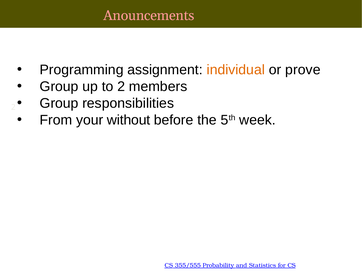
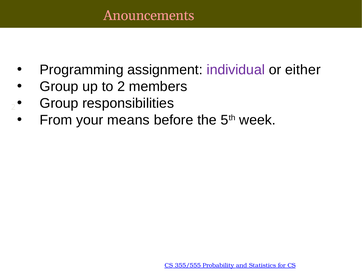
individual colour: orange -> purple
prove: prove -> either
without: without -> means
